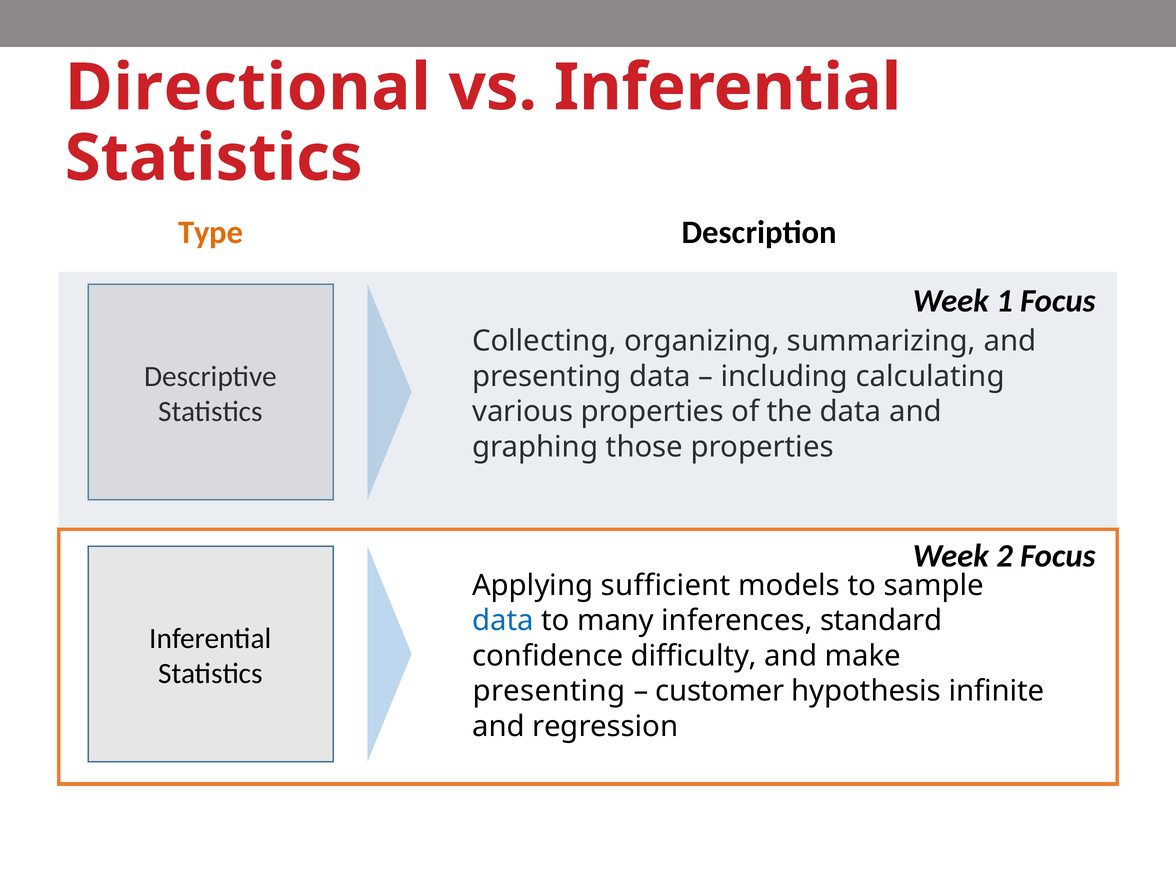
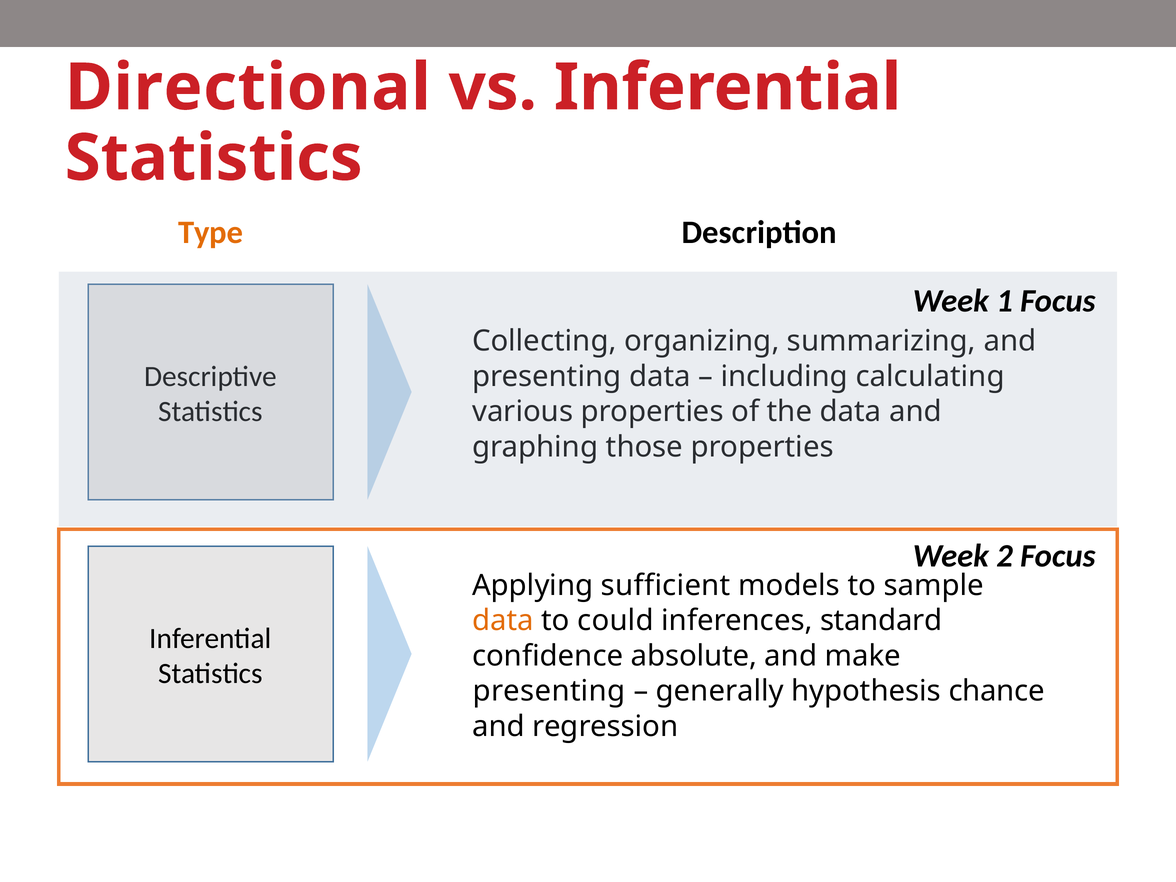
data at (503, 621) colour: blue -> orange
many: many -> could
difficulty: difficulty -> absolute
customer: customer -> generally
infinite: infinite -> chance
